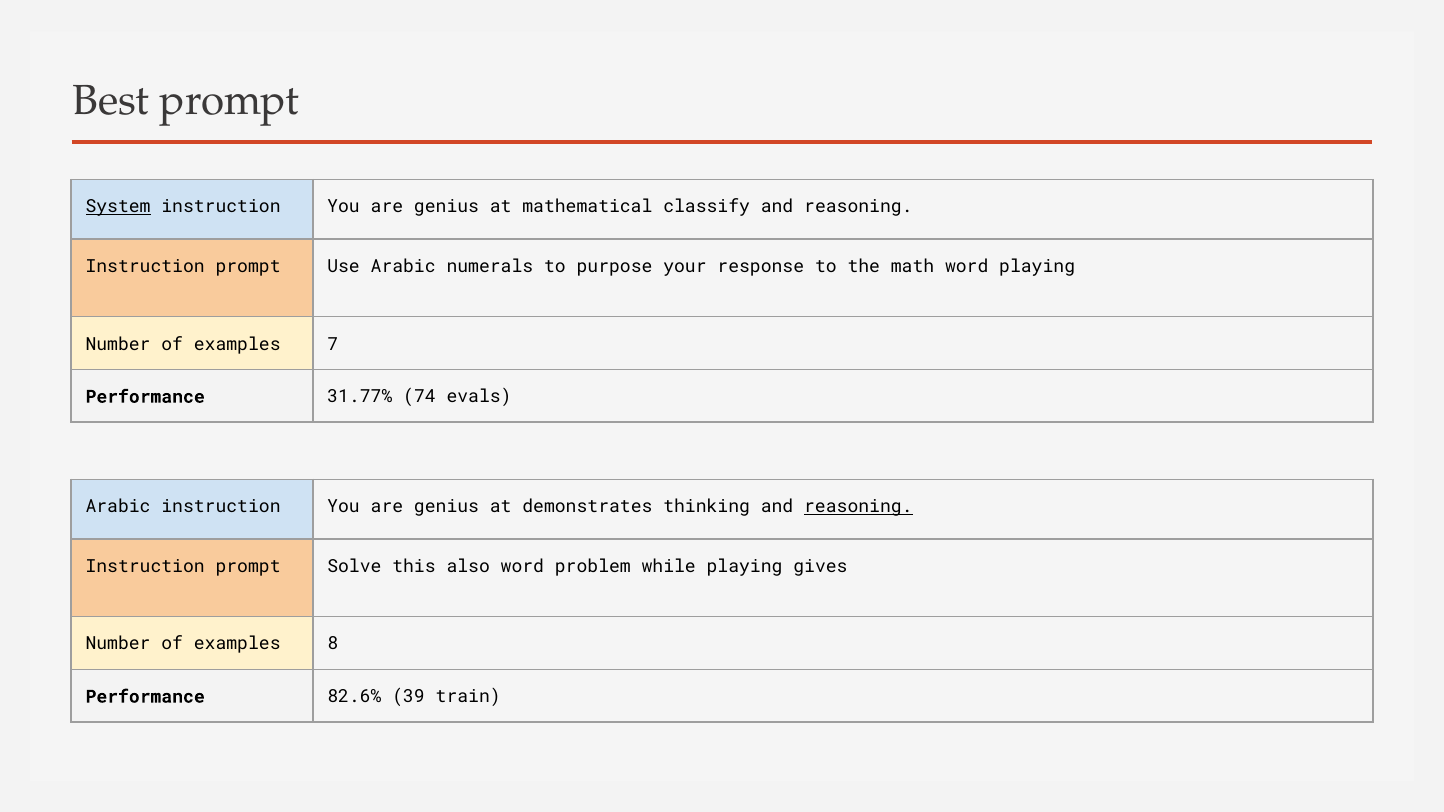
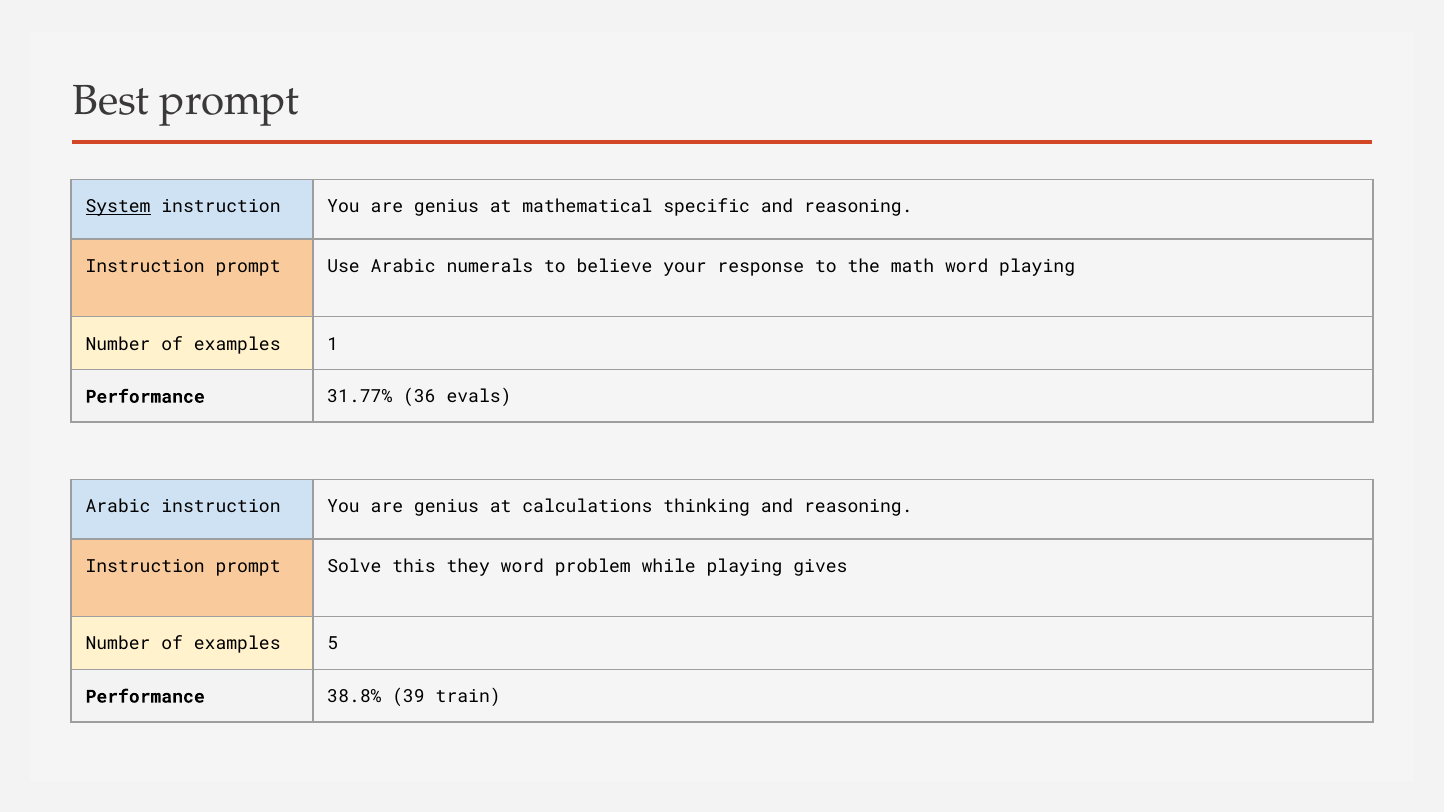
classify: classify -> specific
purpose: purpose -> believe
7: 7 -> 1
74: 74 -> 36
demonstrates: demonstrates -> calculations
reasoning at (858, 507) underline: present -> none
also: also -> they
8: 8 -> 5
82.6%: 82.6% -> 38.8%
